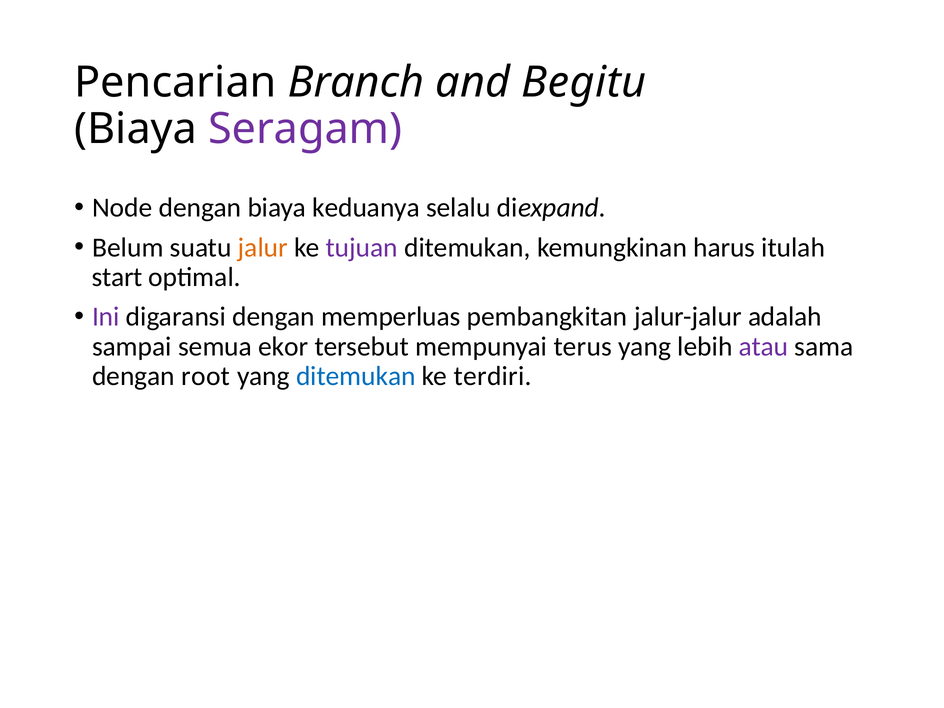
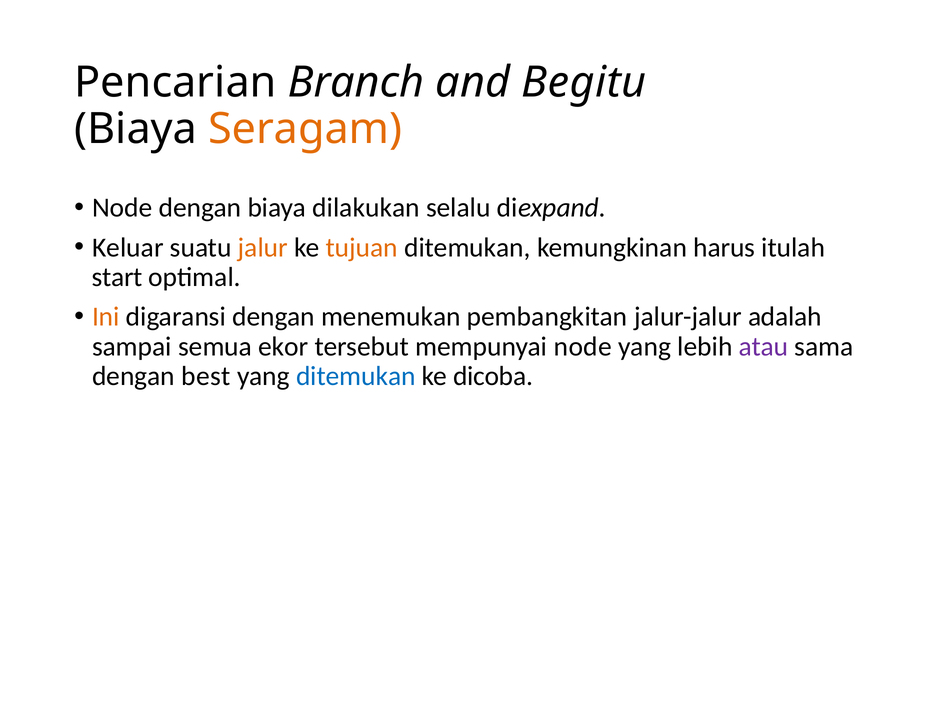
Seragam colour: purple -> orange
keduanya: keduanya -> dilakukan
Belum: Belum -> Keluar
tujuan colour: purple -> orange
Ini colour: purple -> orange
memperluas: memperluas -> menemukan
mempunyai terus: terus -> node
root: root -> best
terdiri: terdiri -> dicoba
